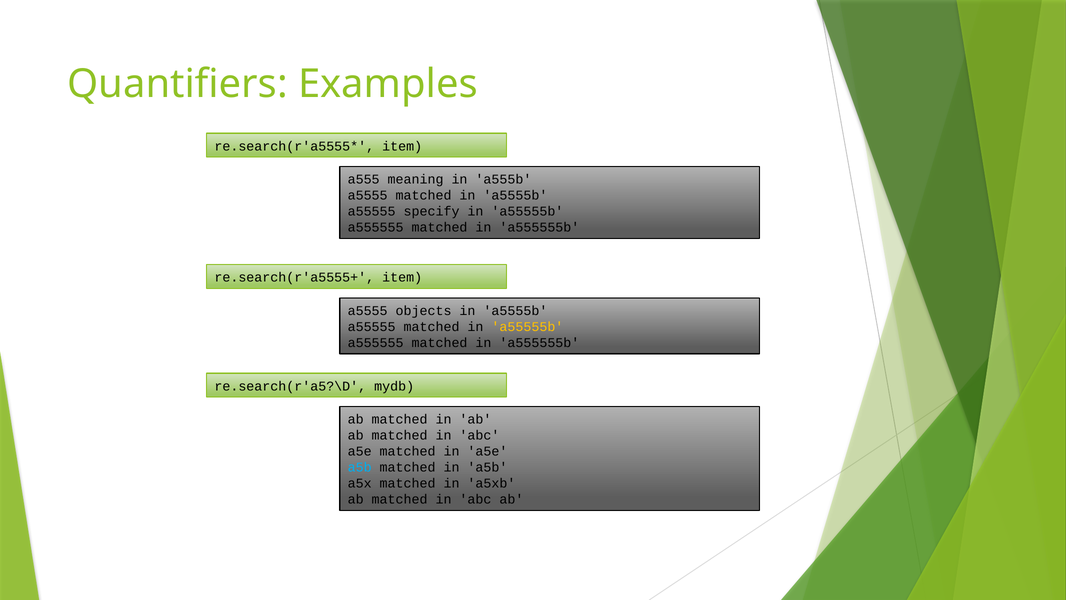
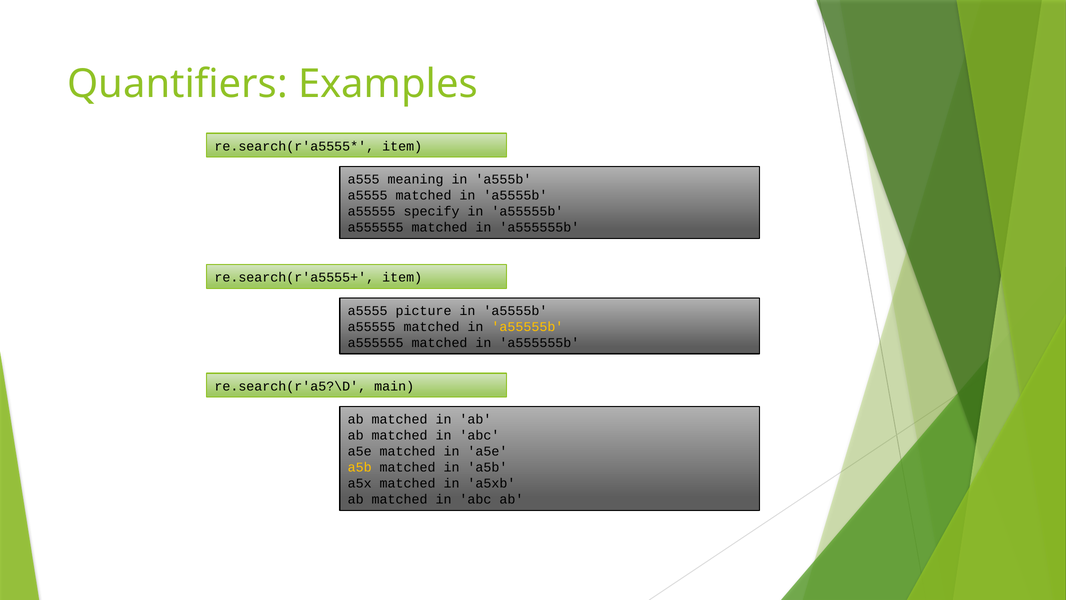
objects: objects -> picture
mydb: mydb -> main
a5b at (360, 467) colour: light blue -> yellow
